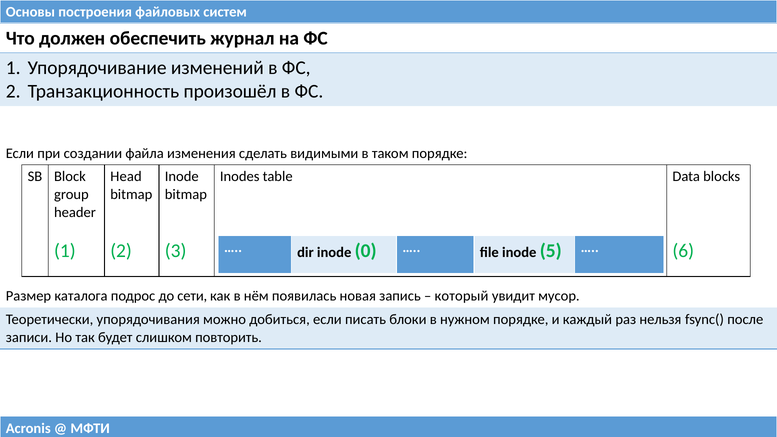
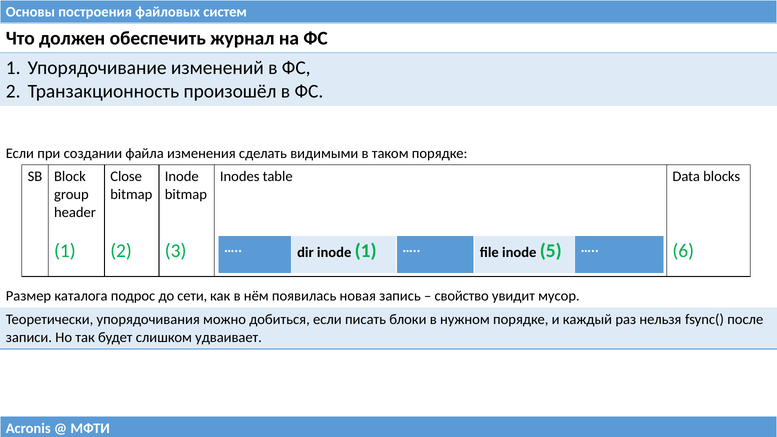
Head: Head -> Close
inode 0: 0 -> 1
который: который -> свойство
повторить: повторить -> удваивает
